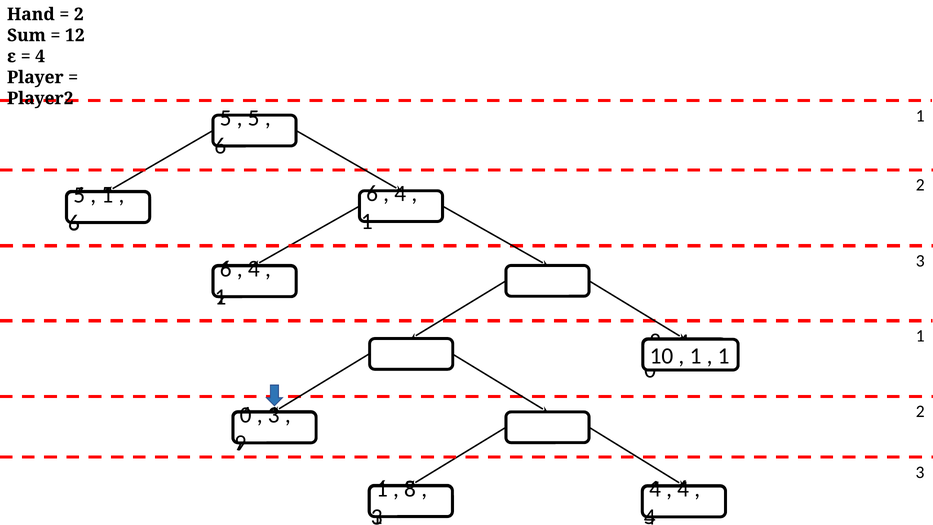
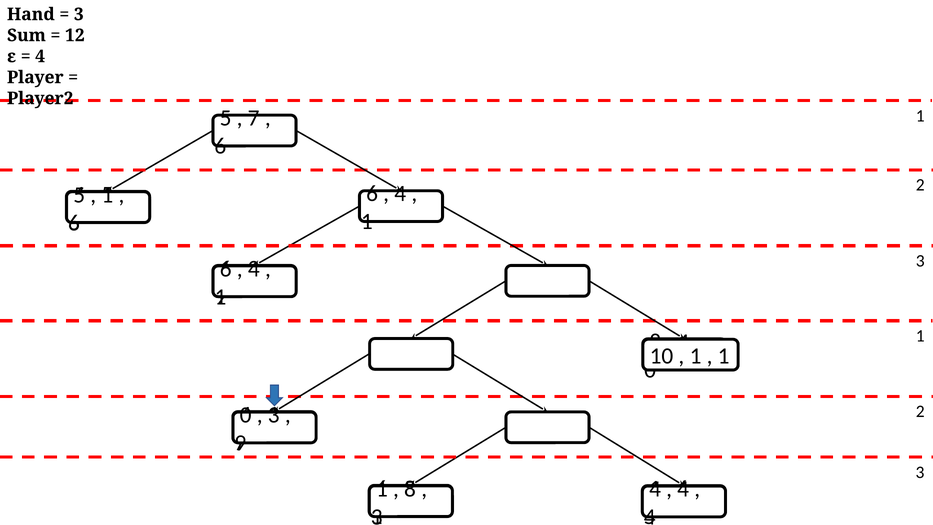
2 at (79, 14): 2 -> 3
5 at (254, 118): 5 -> 7
